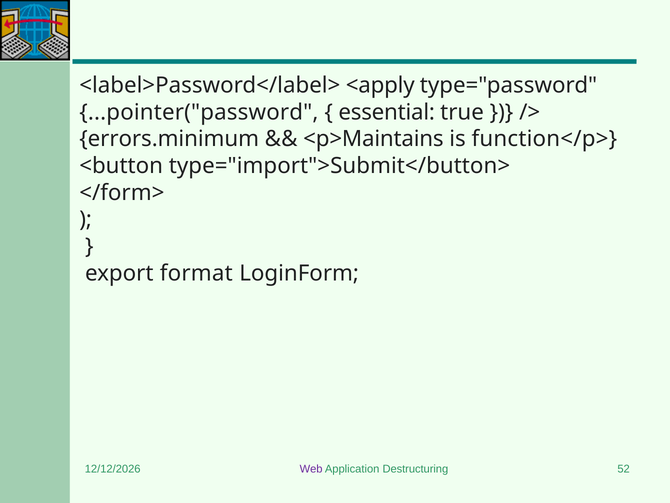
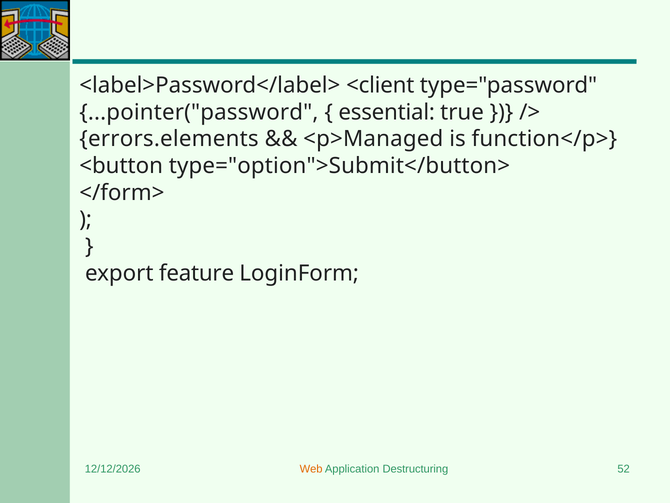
<apply: <apply -> <client
errors.minimum: errors.minimum -> errors.elements
<p>Maintains: <p>Maintains -> <p>Managed
type="import">Submit</button>: type="import">Submit</button> -> type="option">Submit</button>
format: format -> feature
Web colour: purple -> orange
